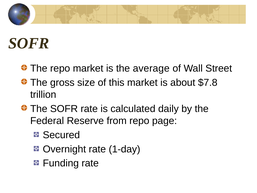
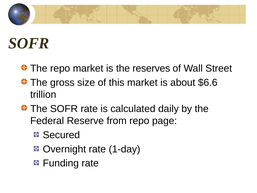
average: average -> reserves
$7.8: $7.8 -> $6.6
